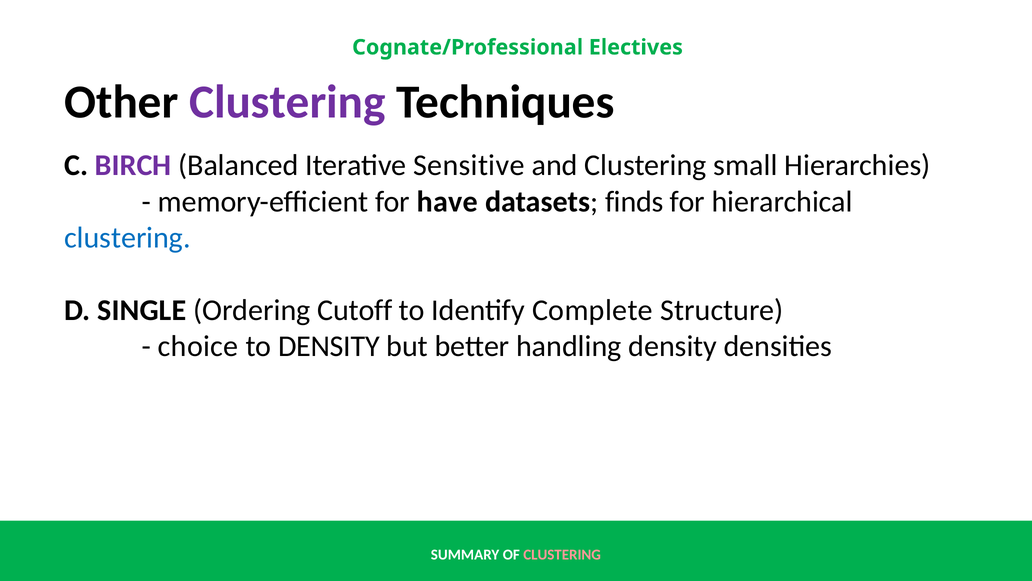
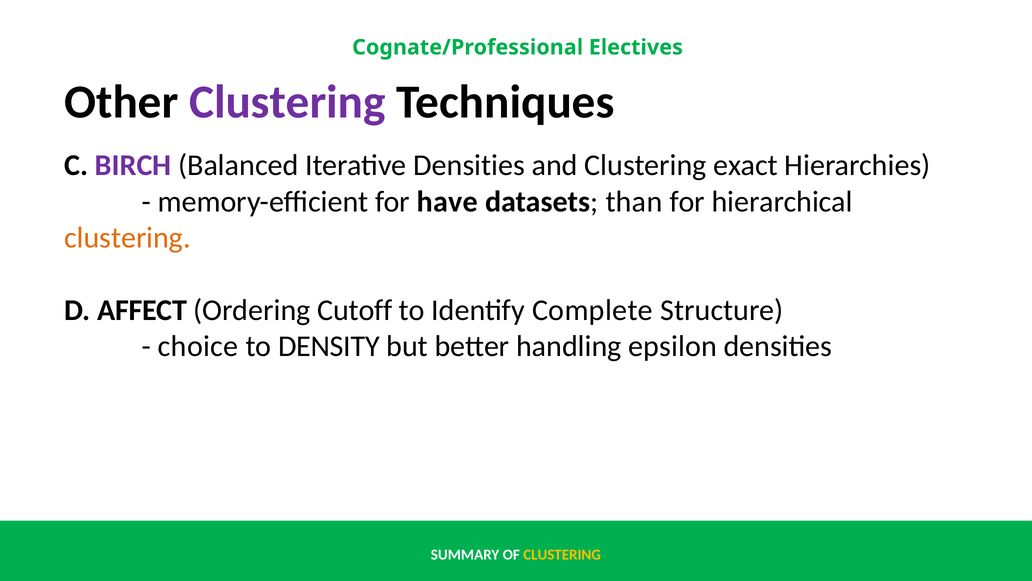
Iterative Sensitive: Sensitive -> Densities
small: small -> exact
finds: finds -> than
clustering at (127, 238) colour: blue -> orange
SINGLE: SINGLE -> AFFECT
handling density: density -> epsilon
CLUSTERING at (562, 555) colour: pink -> yellow
